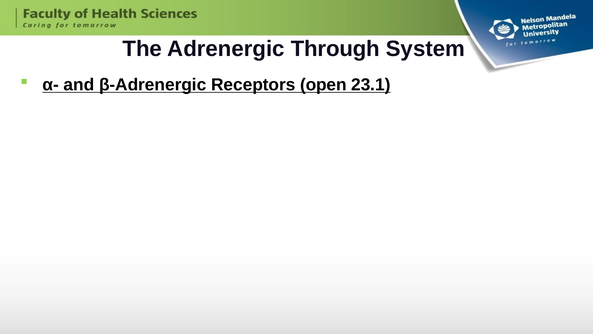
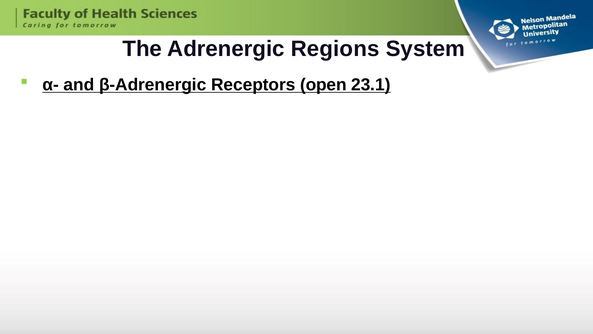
Through: Through -> Regions
